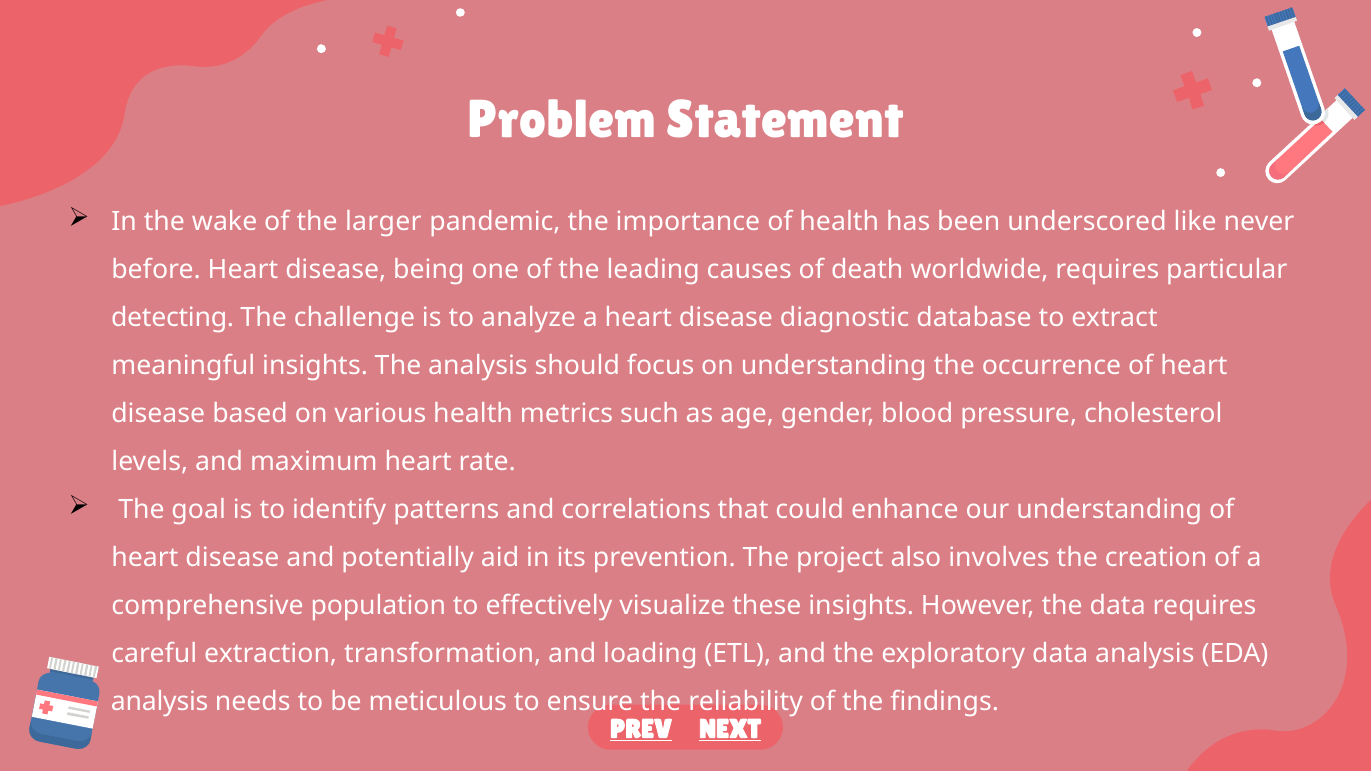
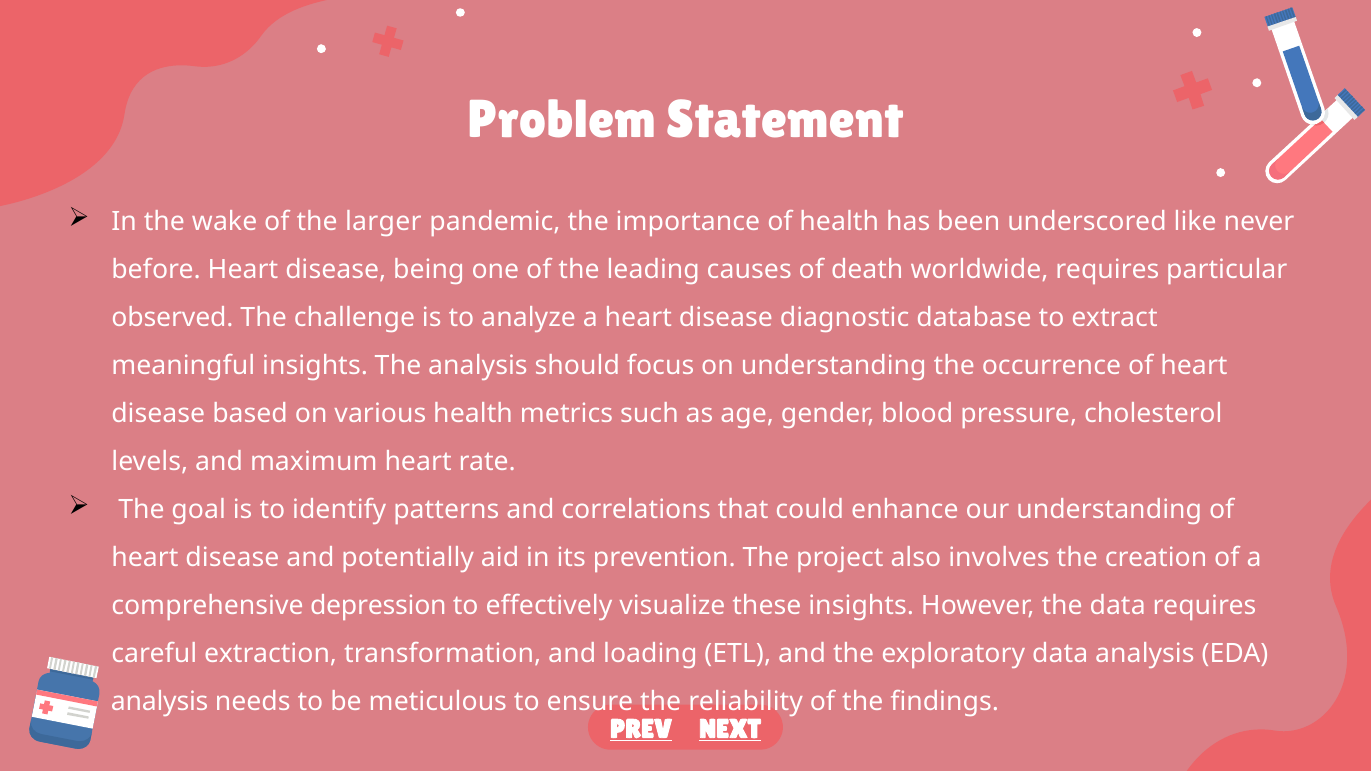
detecting: detecting -> observed
population: population -> depression
